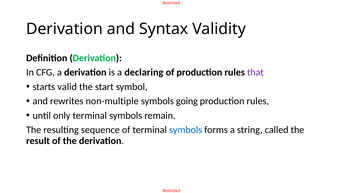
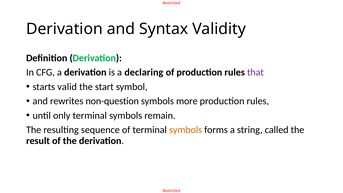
non-multiple: non-multiple -> non-question
going: going -> more
symbols at (186, 130) colour: blue -> orange
